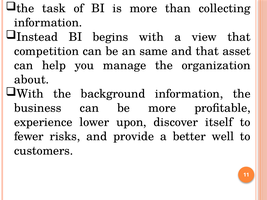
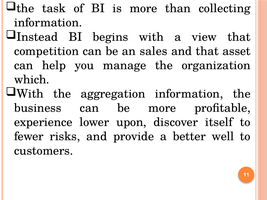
same: same -> sales
about: about -> which
background: background -> aggregation
